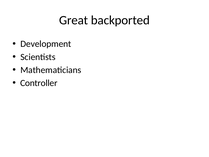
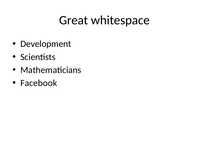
backported: backported -> whitespace
Controller: Controller -> Facebook
